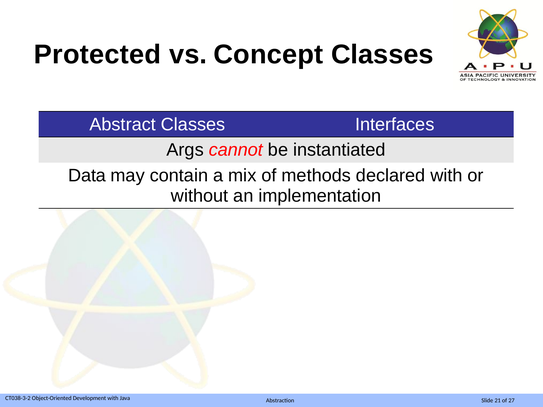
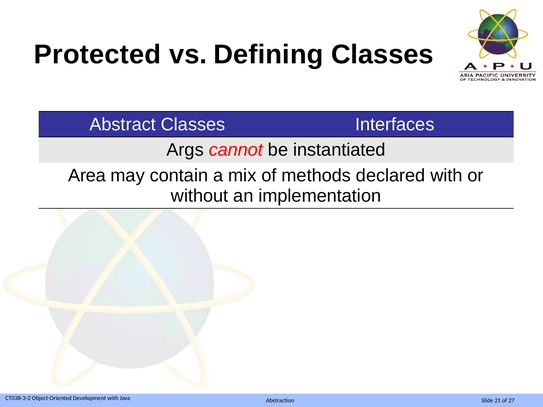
Concept: Concept -> Defining
Data: Data -> Area
